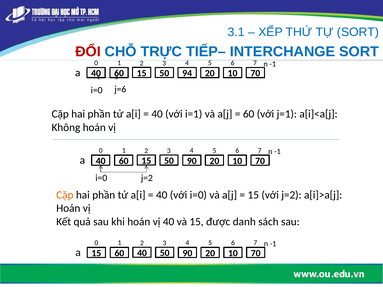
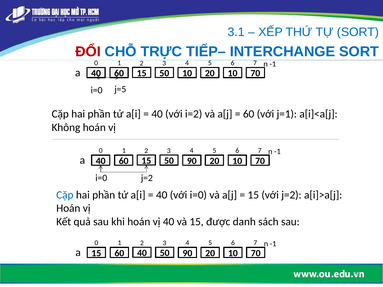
15 94: 94 -> 10
j=6: j=6 -> j=5
i=1: i=1 -> i=2
Cặp at (65, 195) colour: orange -> blue
